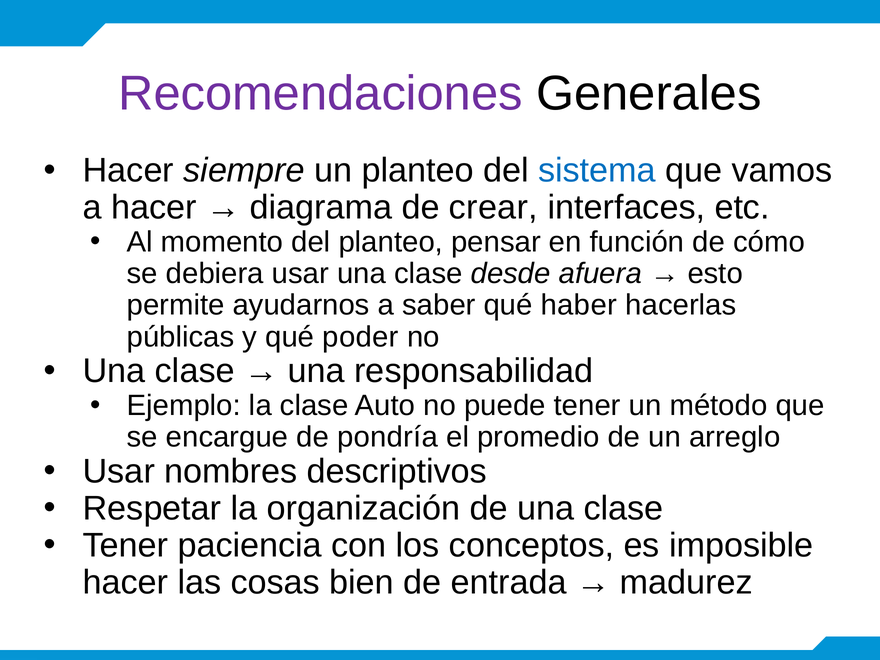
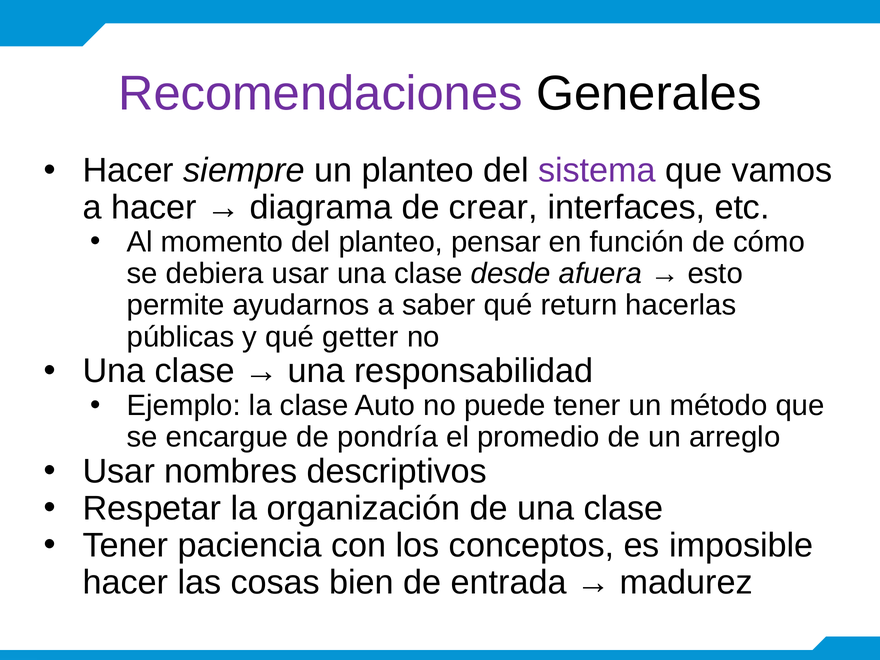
sistema colour: blue -> purple
haber: haber -> return
poder: poder -> getter
